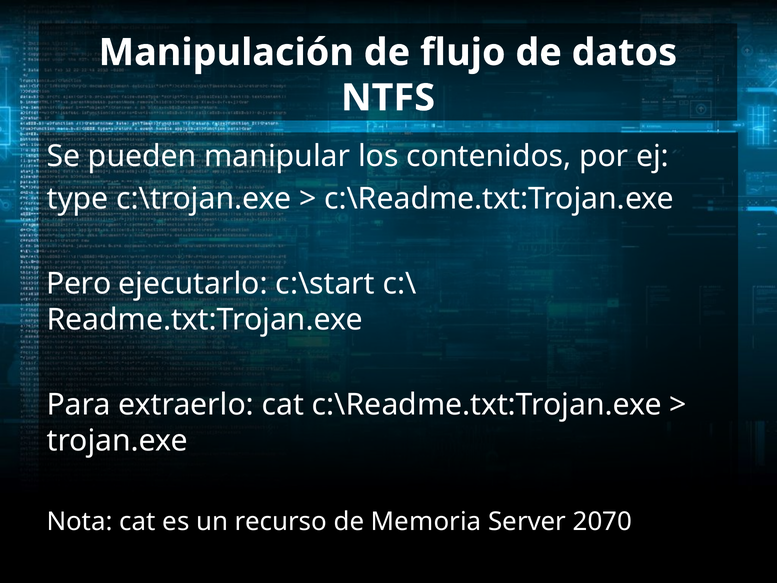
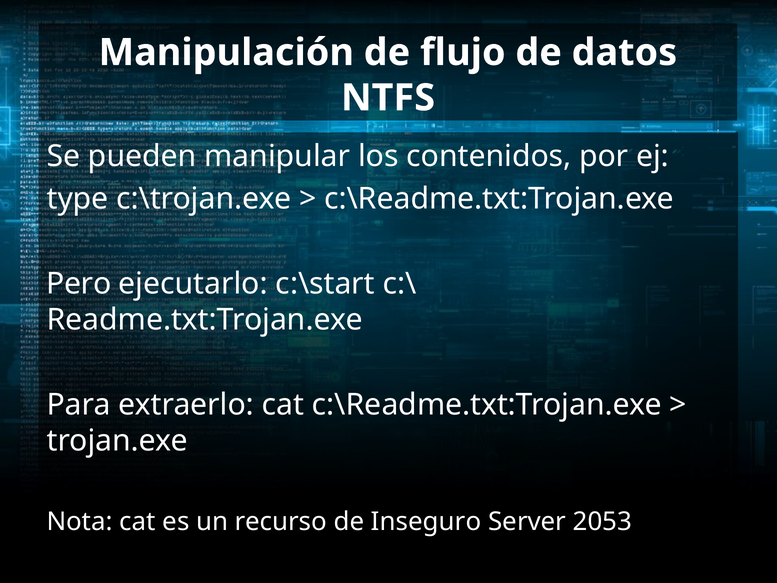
Memoria: Memoria -> Inseguro
2070: 2070 -> 2053
